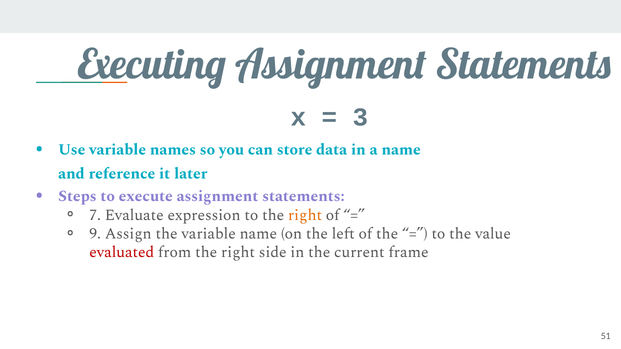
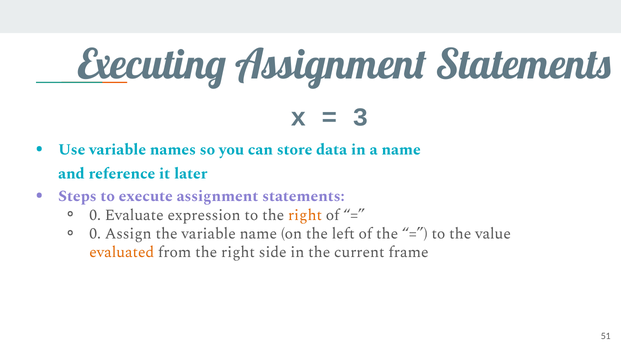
7 at (95, 215): 7 -> 0
9 at (95, 234): 9 -> 0
evaluated colour: red -> orange
